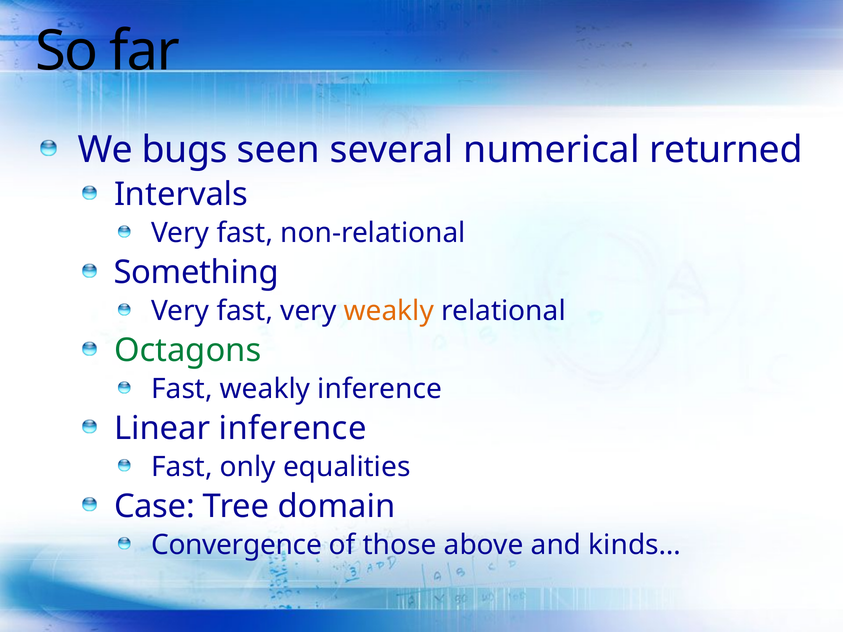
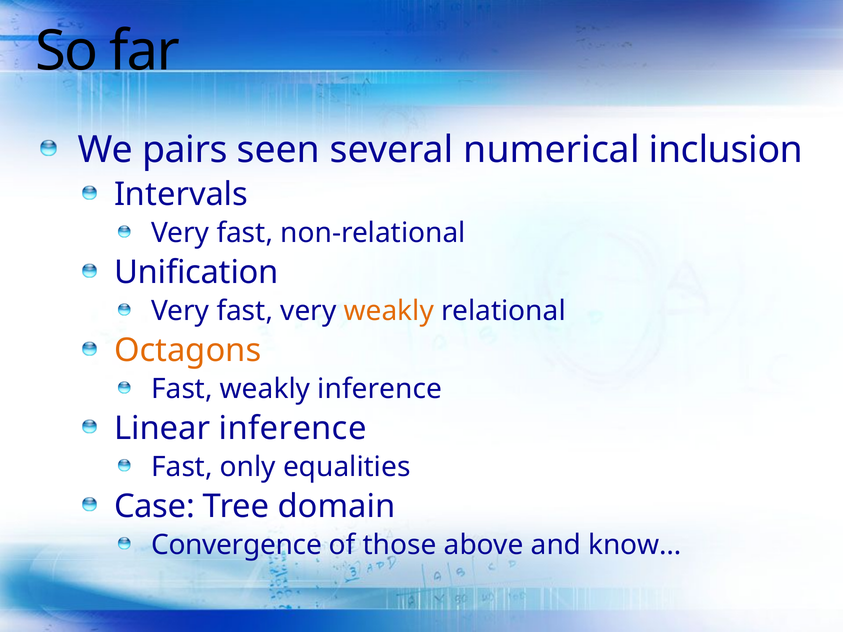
bugs: bugs -> pairs
returned: returned -> inclusion
Something: Something -> Unification
Octagons colour: green -> orange
kinds…: kinds… -> know…
